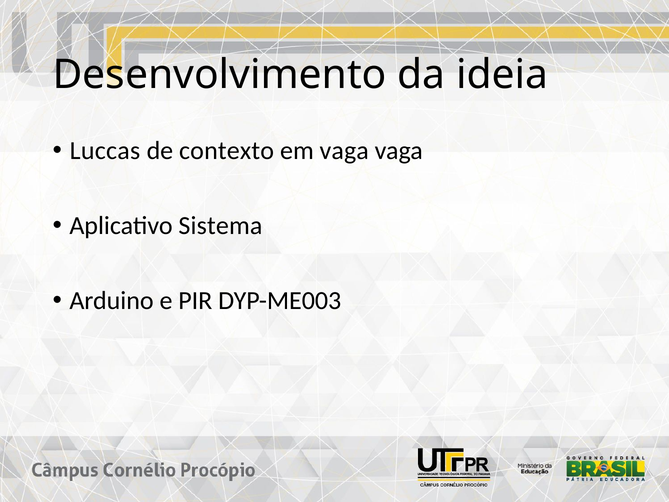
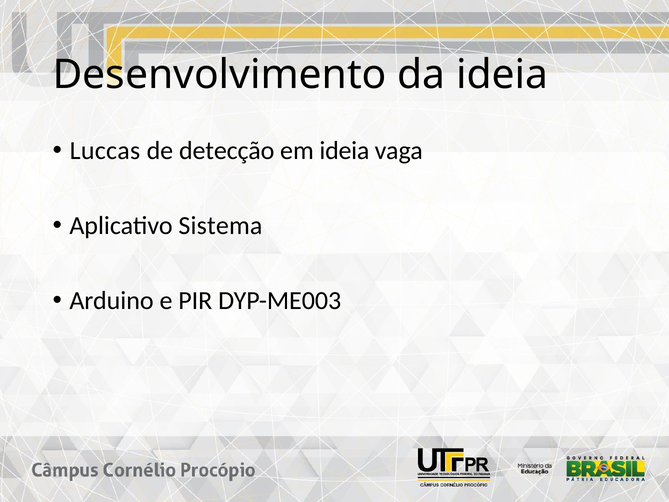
contexto: contexto -> detecção
em vaga: vaga -> ideia
